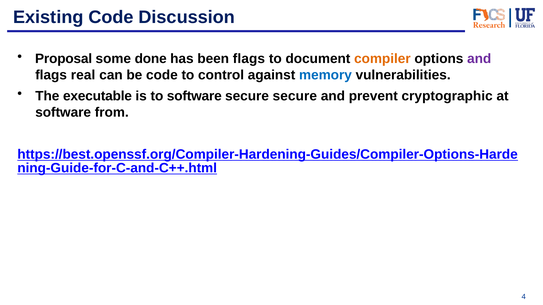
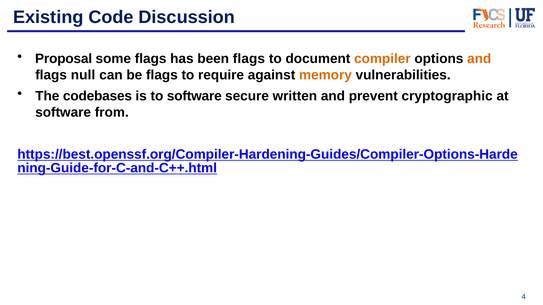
some done: done -> flags
and at (479, 59) colour: purple -> orange
real: real -> null
be code: code -> flags
control: control -> require
memory colour: blue -> orange
executable: executable -> codebases
secure secure: secure -> written
